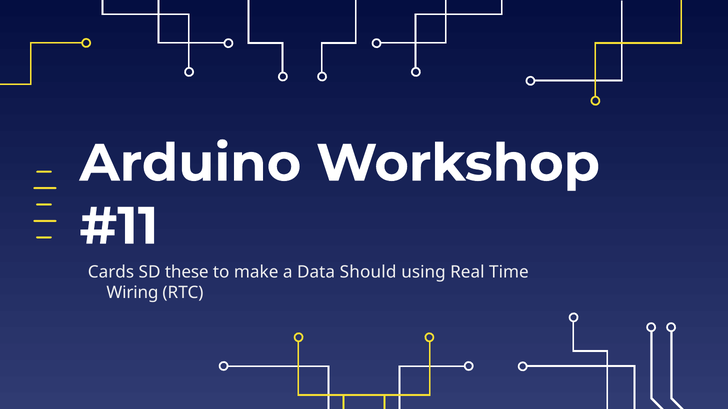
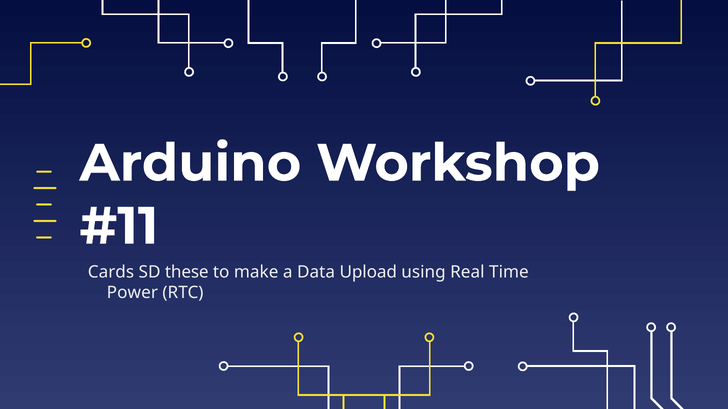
Should: Should -> Upload
Wiring: Wiring -> Power
